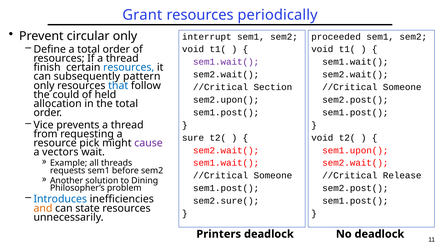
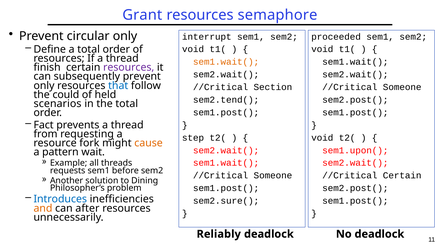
periodically: periodically -> semaphore
sem1.wait( at (226, 62) colour: purple -> orange
resources at (129, 68) colour: blue -> purple
subsequently pattern: pattern -> prevent
sem2.upon(: sem2.upon( -> sem2.tend(
allocation: allocation -> scenarios
Vice: Vice -> Fact
sure: sure -> step
pick: pick -> fork
cause colour: purple -> orange
vectors: vectors -> pattern
//Critical Release: Release -> Certain
state: state -> after
Printers: Printers -> Reliably
